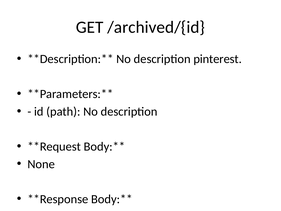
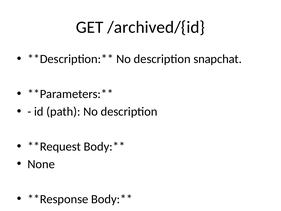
pinterest: pinterest -> snapchat
